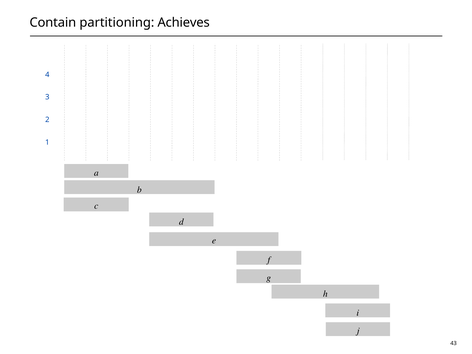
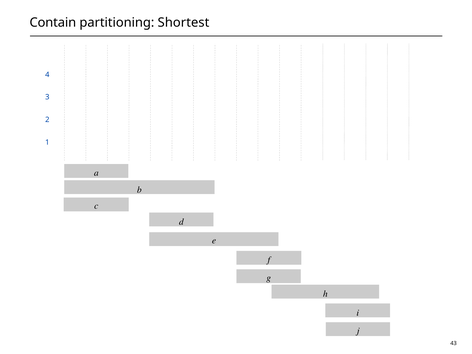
Achieves: Achieves -> Shortest
